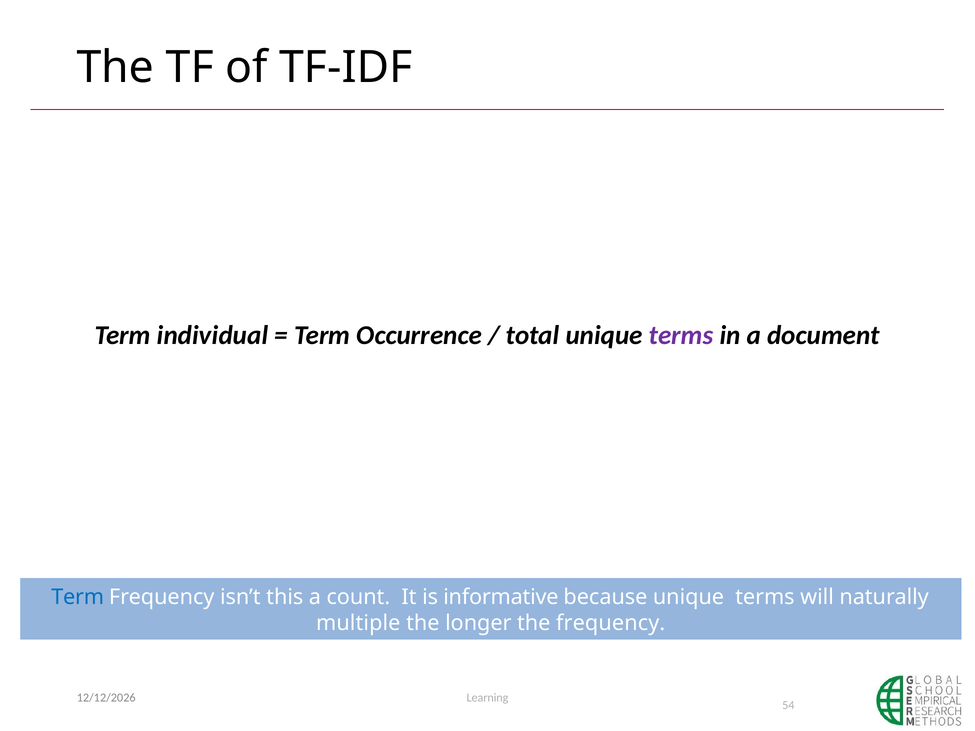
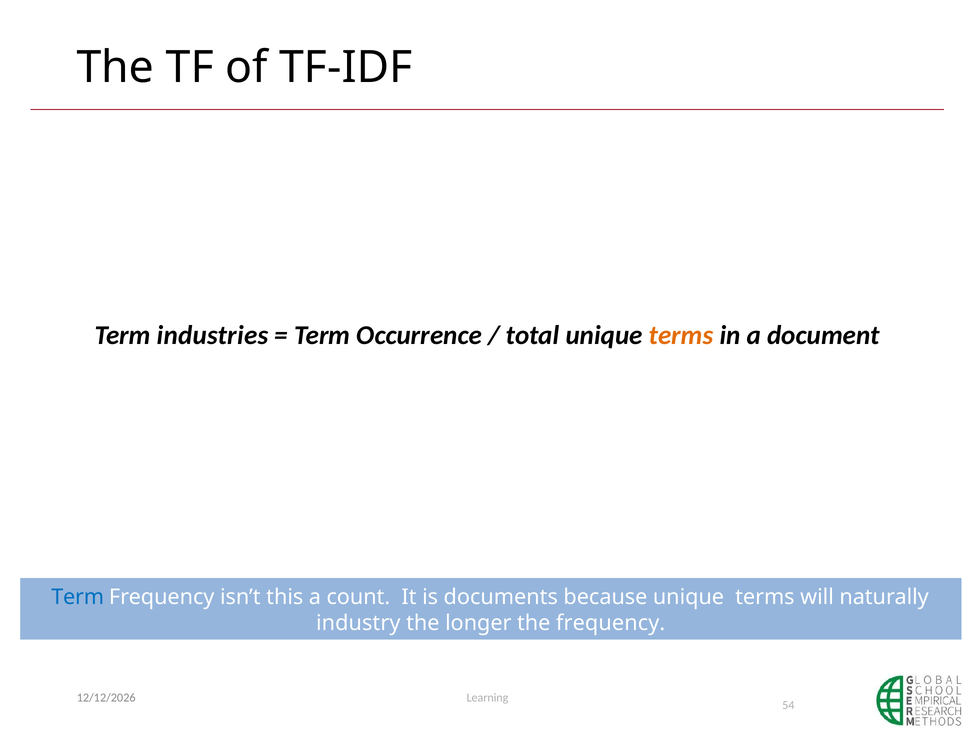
individual: individual -> industries
terms at (681, 336) colour: purple -> orange
informative: informative -> documents
multiple: multiple -> industry
